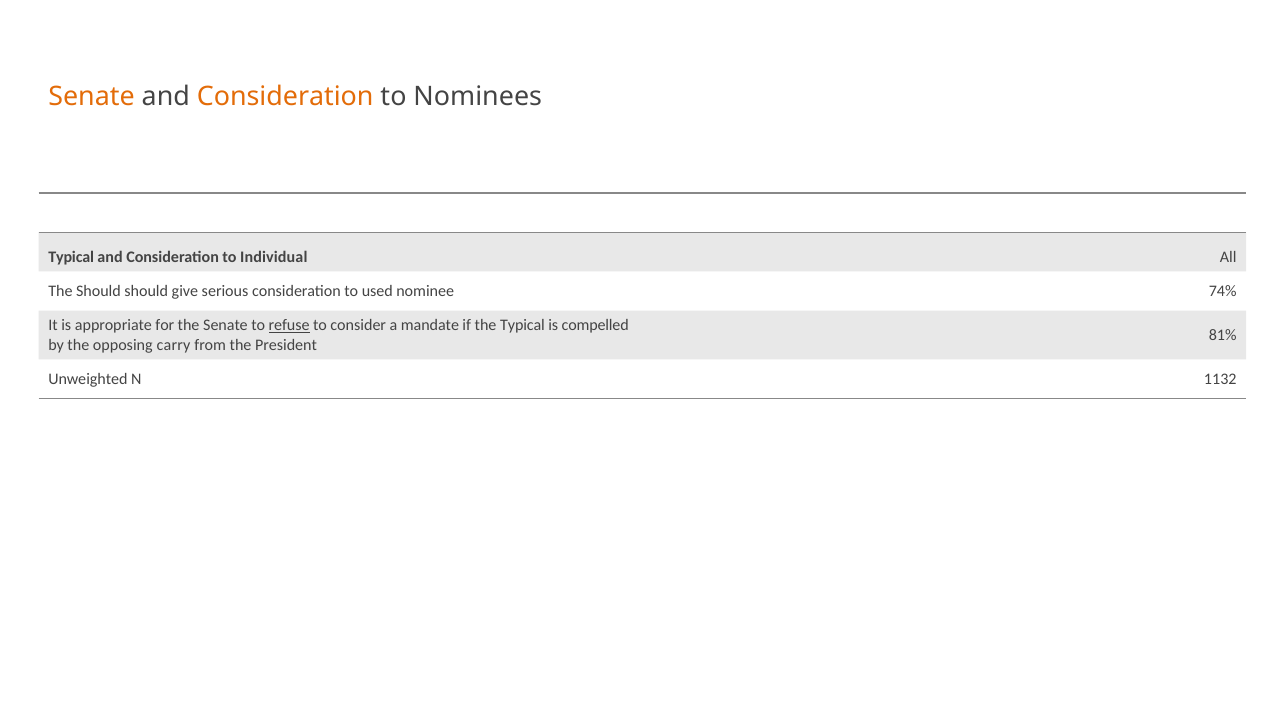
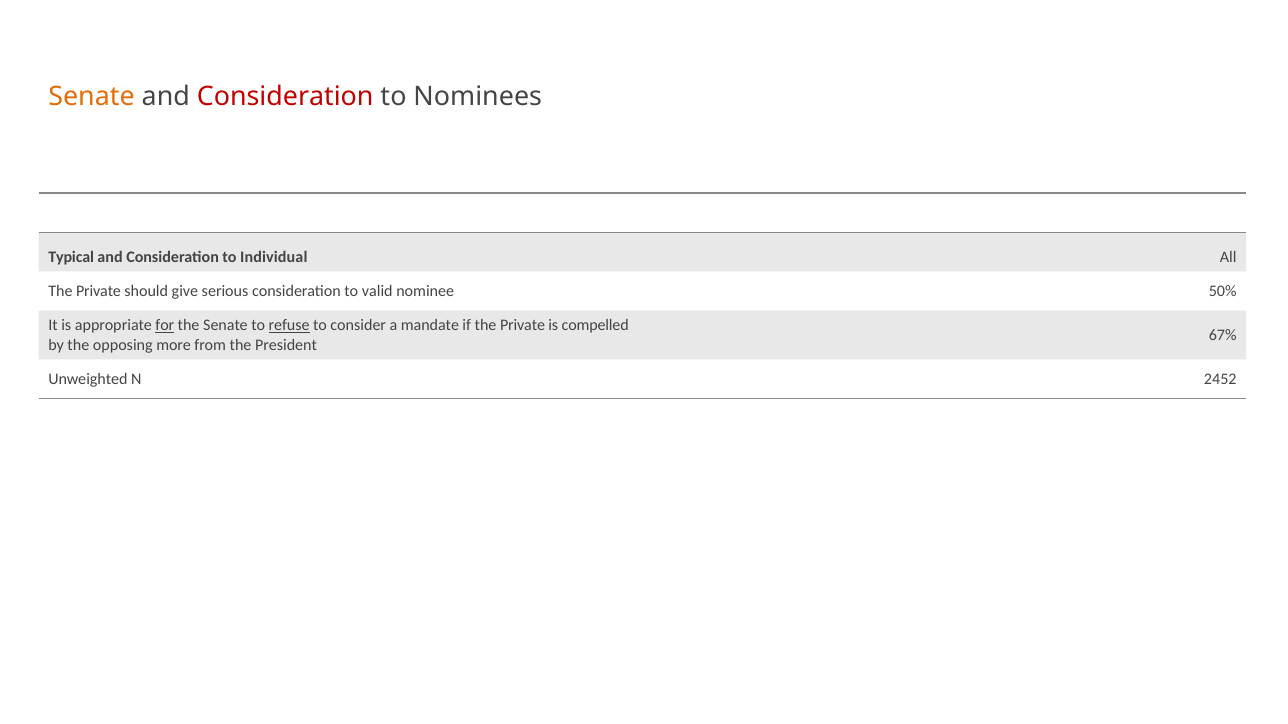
Consideration at (285, 97) colour: orange -> red
Should at (98, 291): Should -> Private
used: used -> valid
74%: 74% -> 50%
for underline: none -> present
if the Typical: Typical -> Private
81%: 81% -> 67%
carry: carry -> more
1132: 1132 -> 2452
